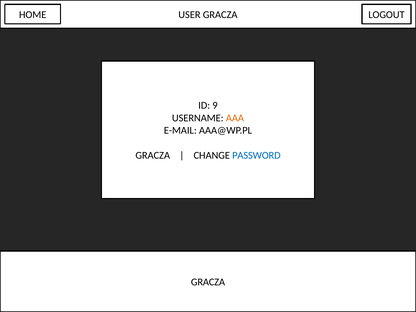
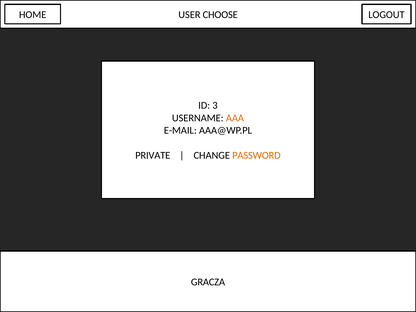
USER GRACZA: GRACZA -> CHOOSE
9: 9 -> 3
GRACZA at (153, 155): GRACZA -> PRIVATE
PASSWORD colour: blue -> orange
